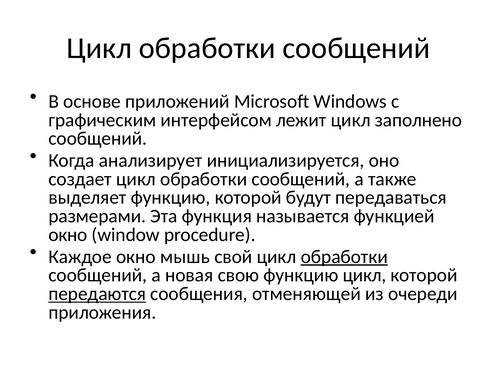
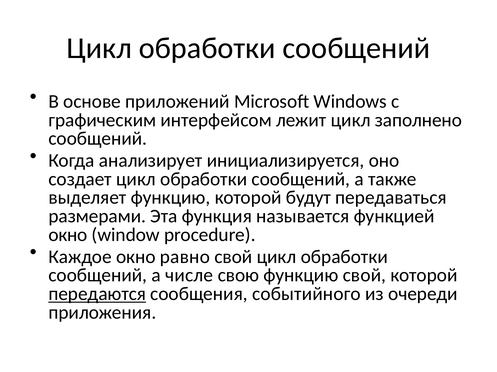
мышь: мышь -> равно
обработки at (344, 257) underline: present -> none
новая: новая -> числе
функцию цикл: цикл -> свой
отменяющей: отменяющей -> событийного
